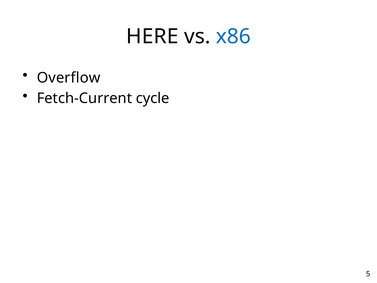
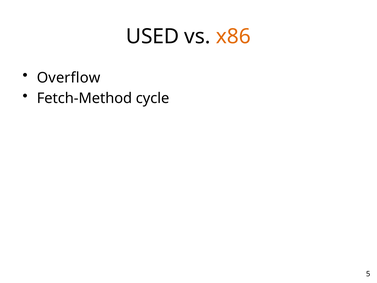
HERE: HERE -> USED
x86 colour: blue -> orange
Fetch-Current: Fetch-Current -> Fetch-Method
